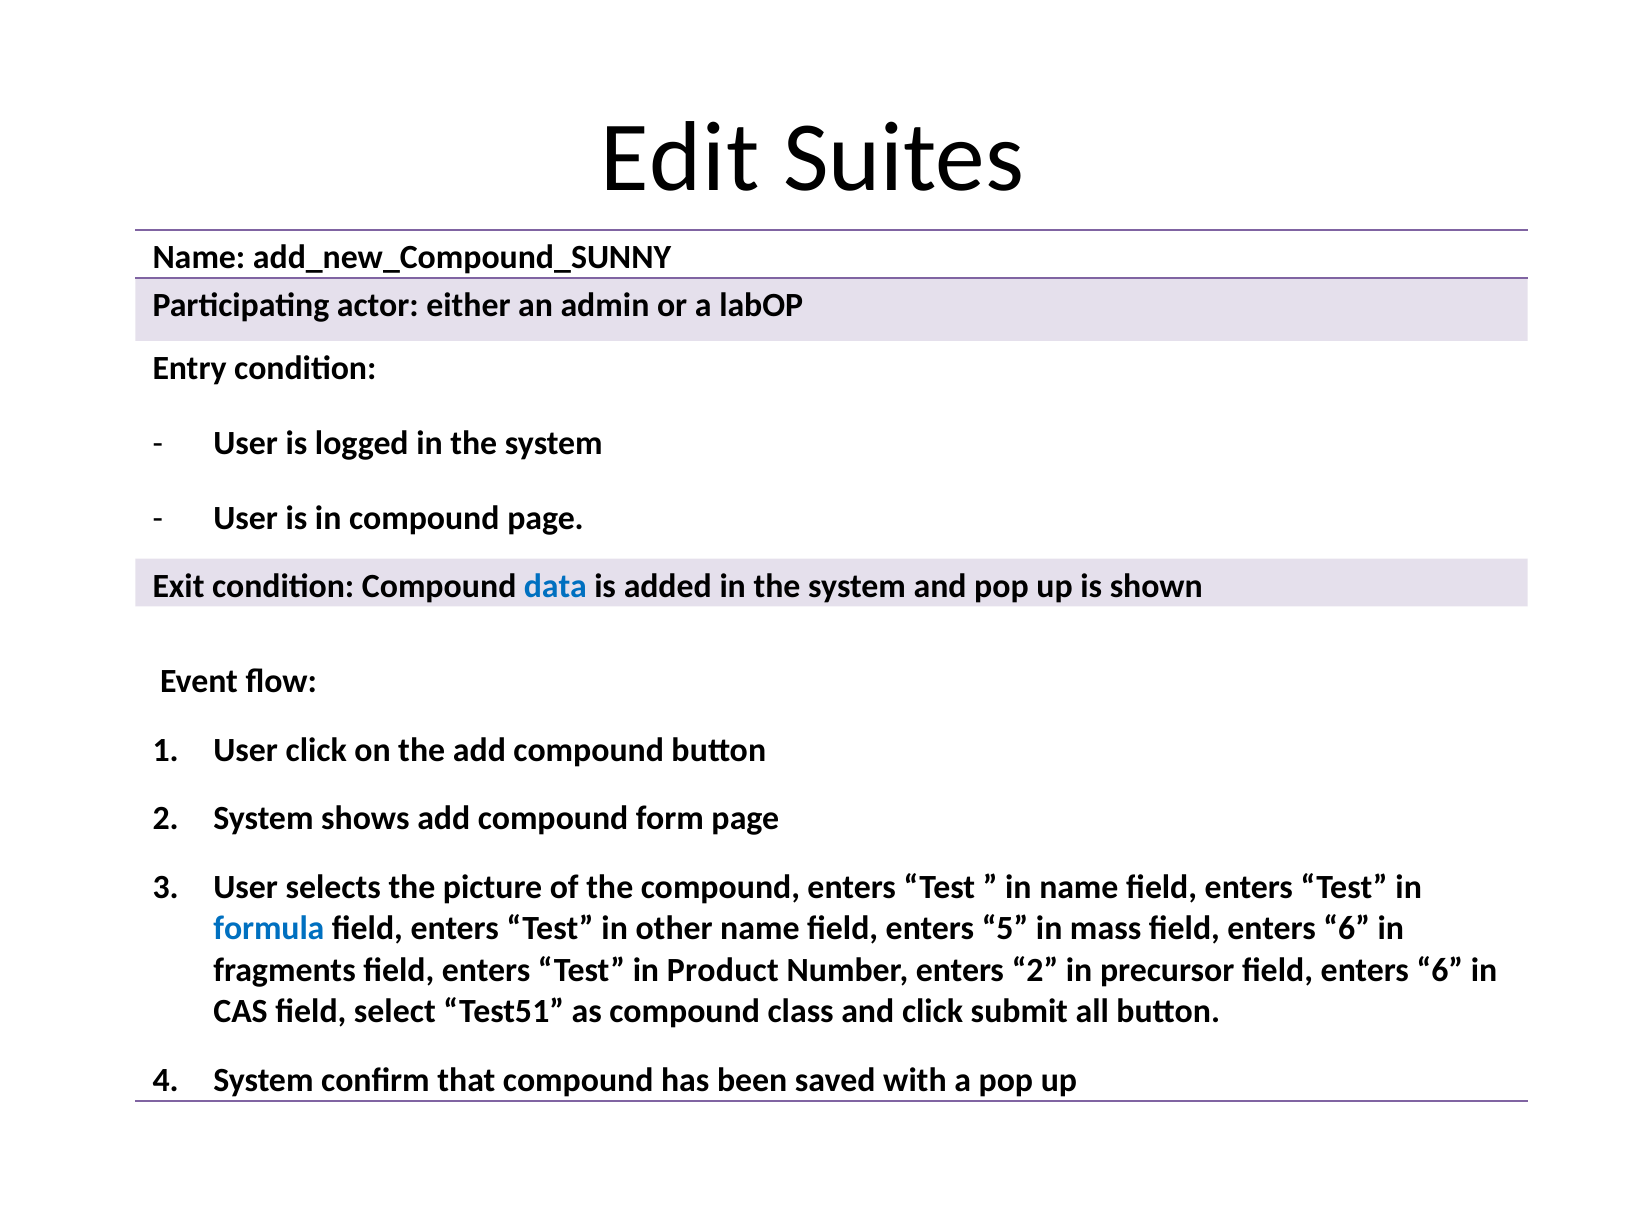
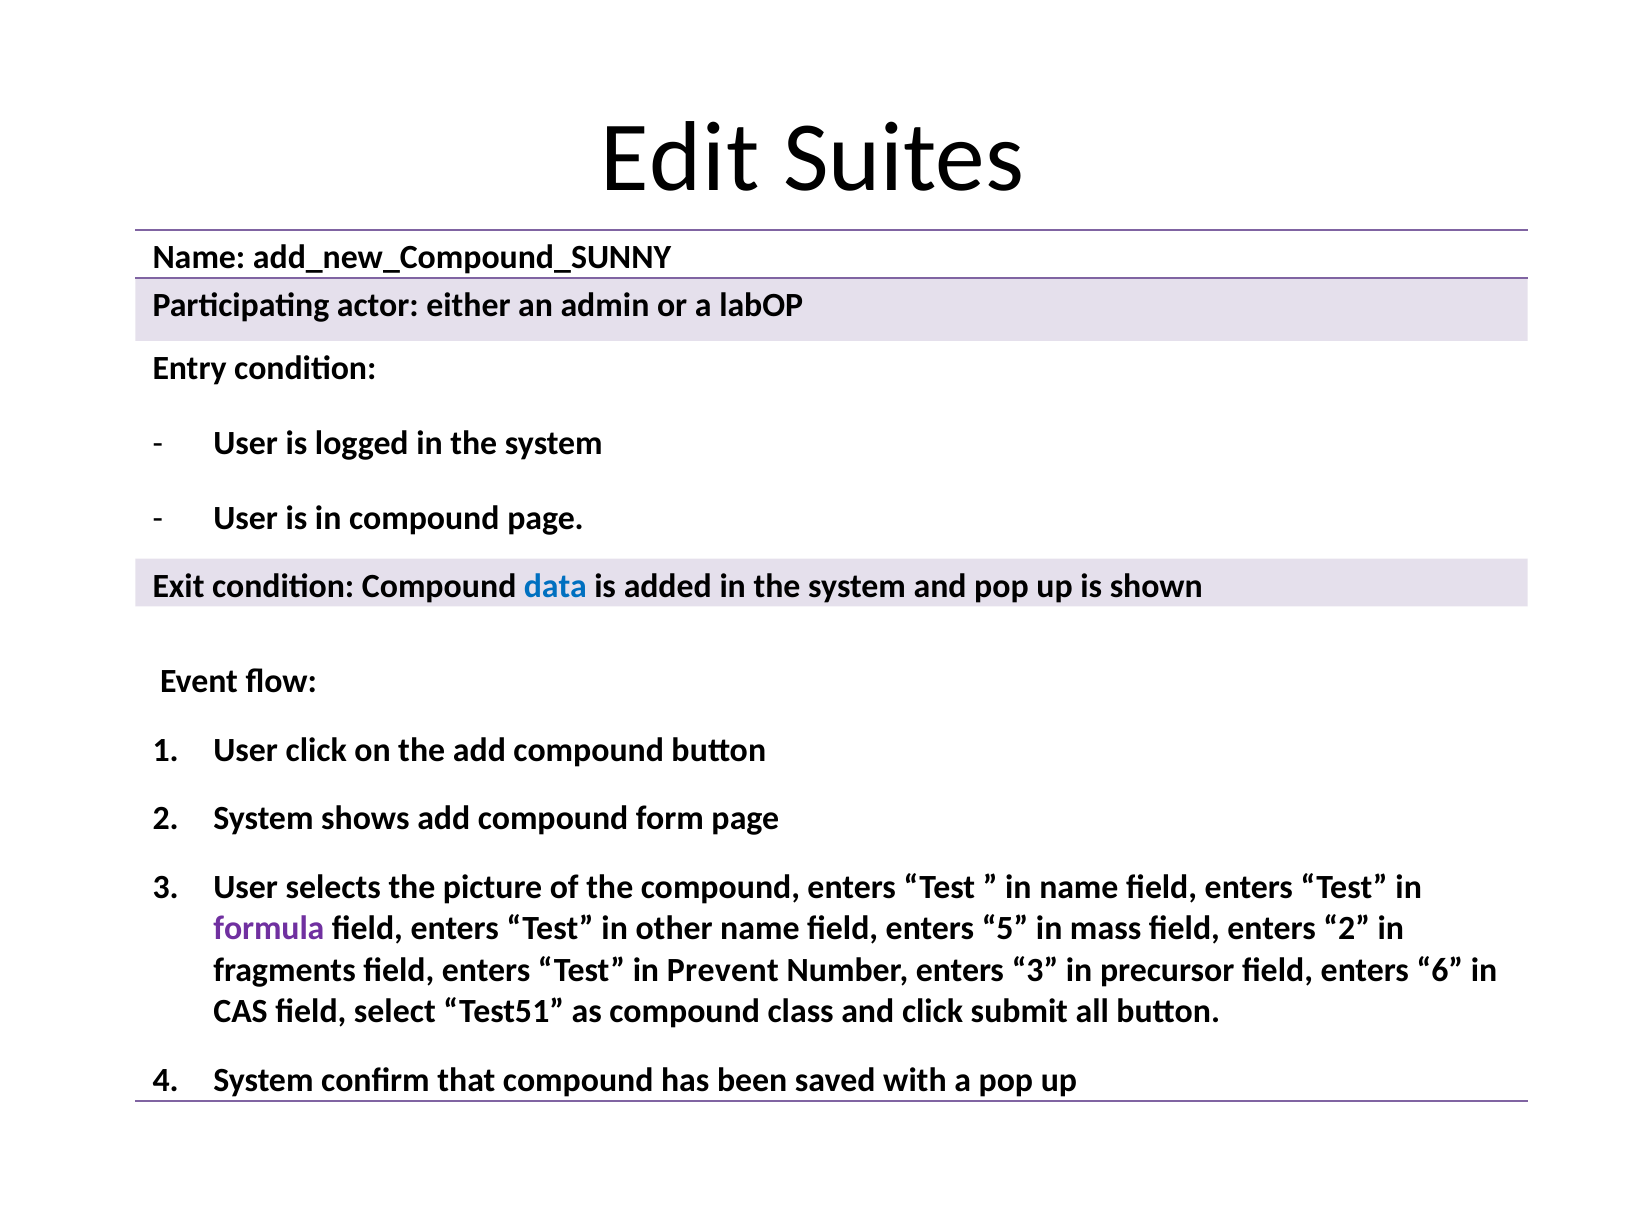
formula colour: blue -> purple
mass field enters 6: 6 -> 2
Product: Product -> Prevent
enters 2: 2 -> 3
